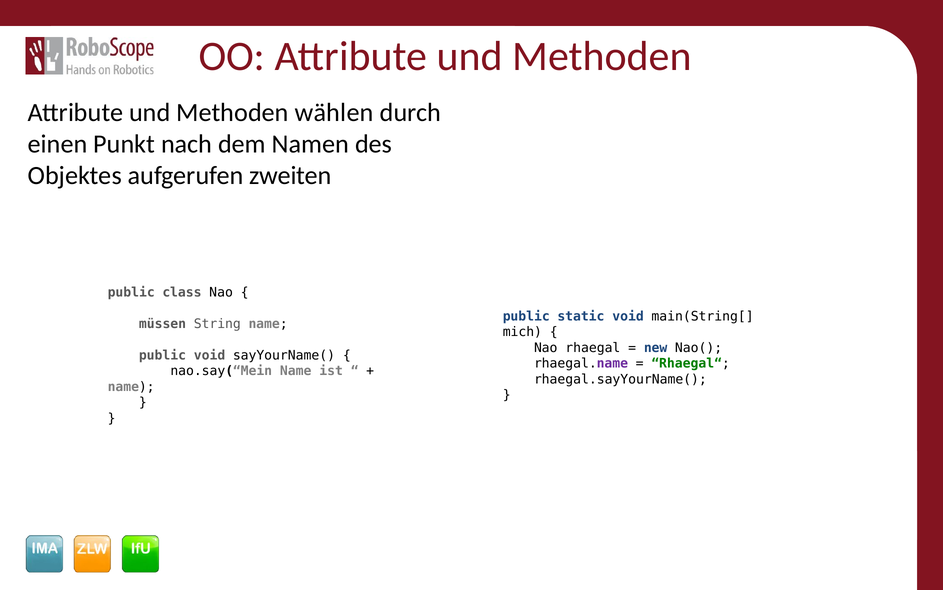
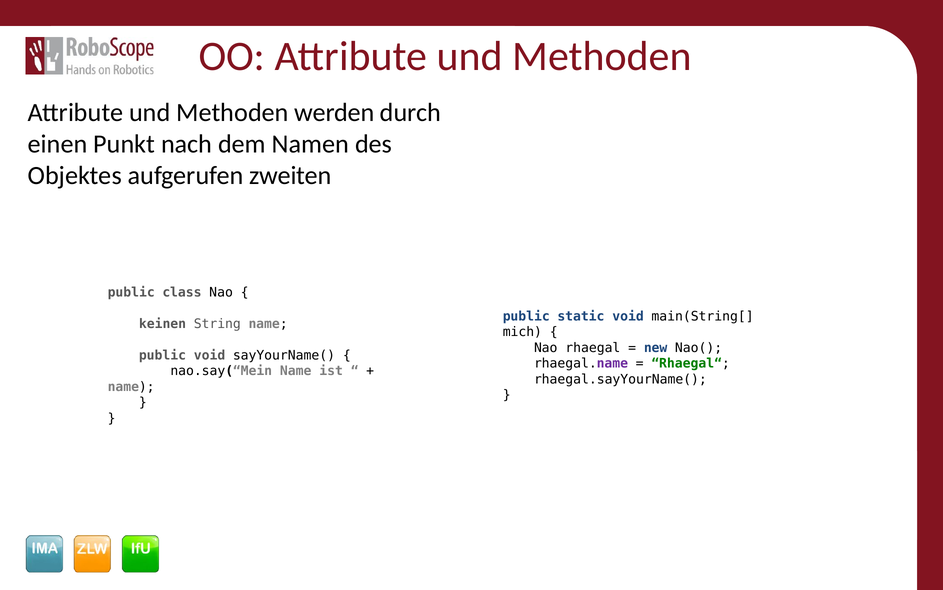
wählen: wählen -> werden
müssen: müssen -> keinen
